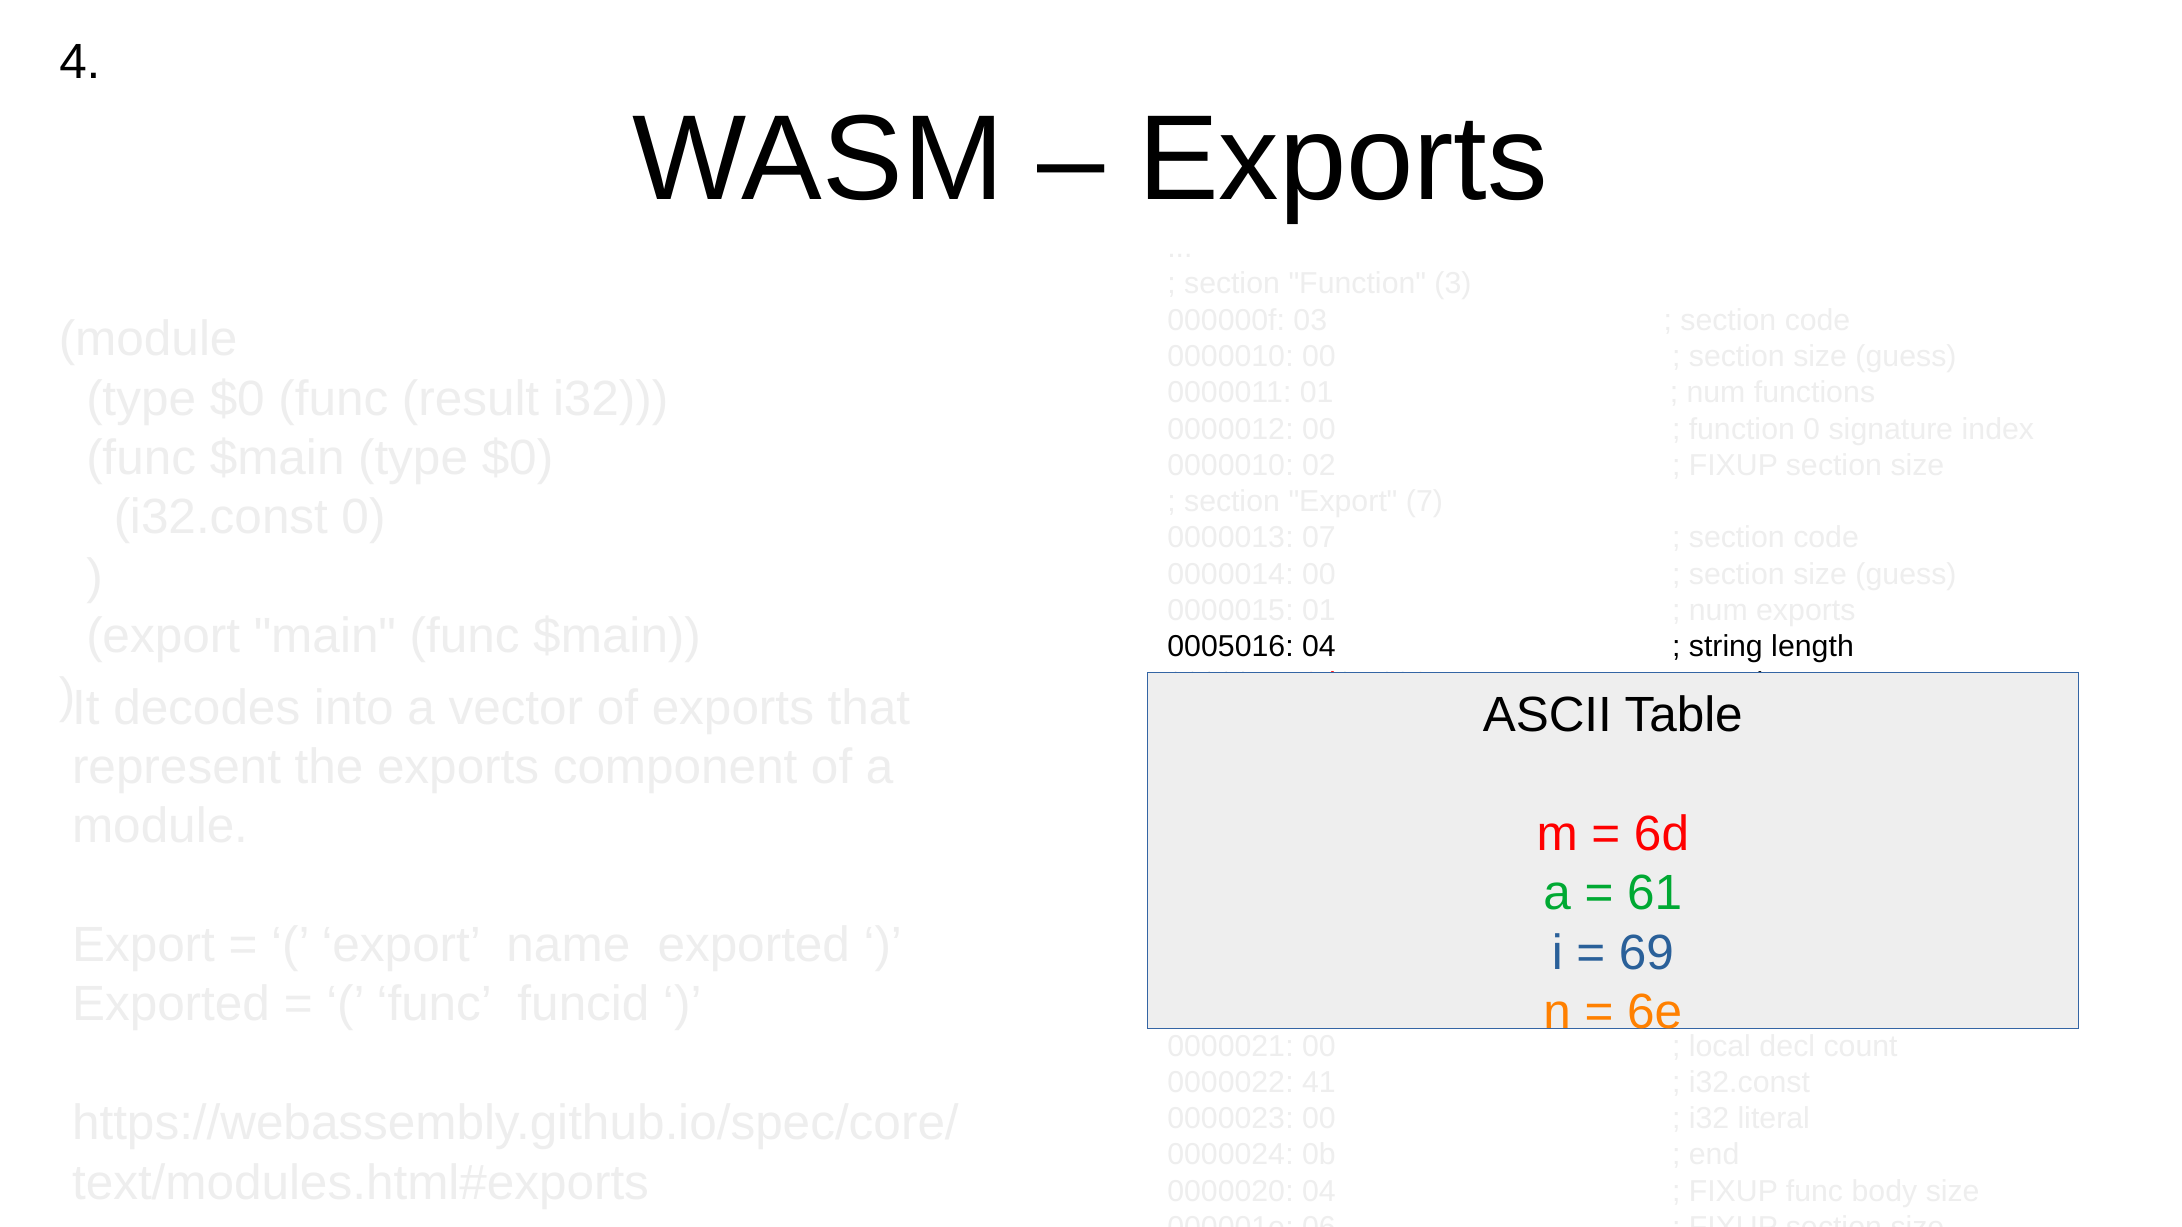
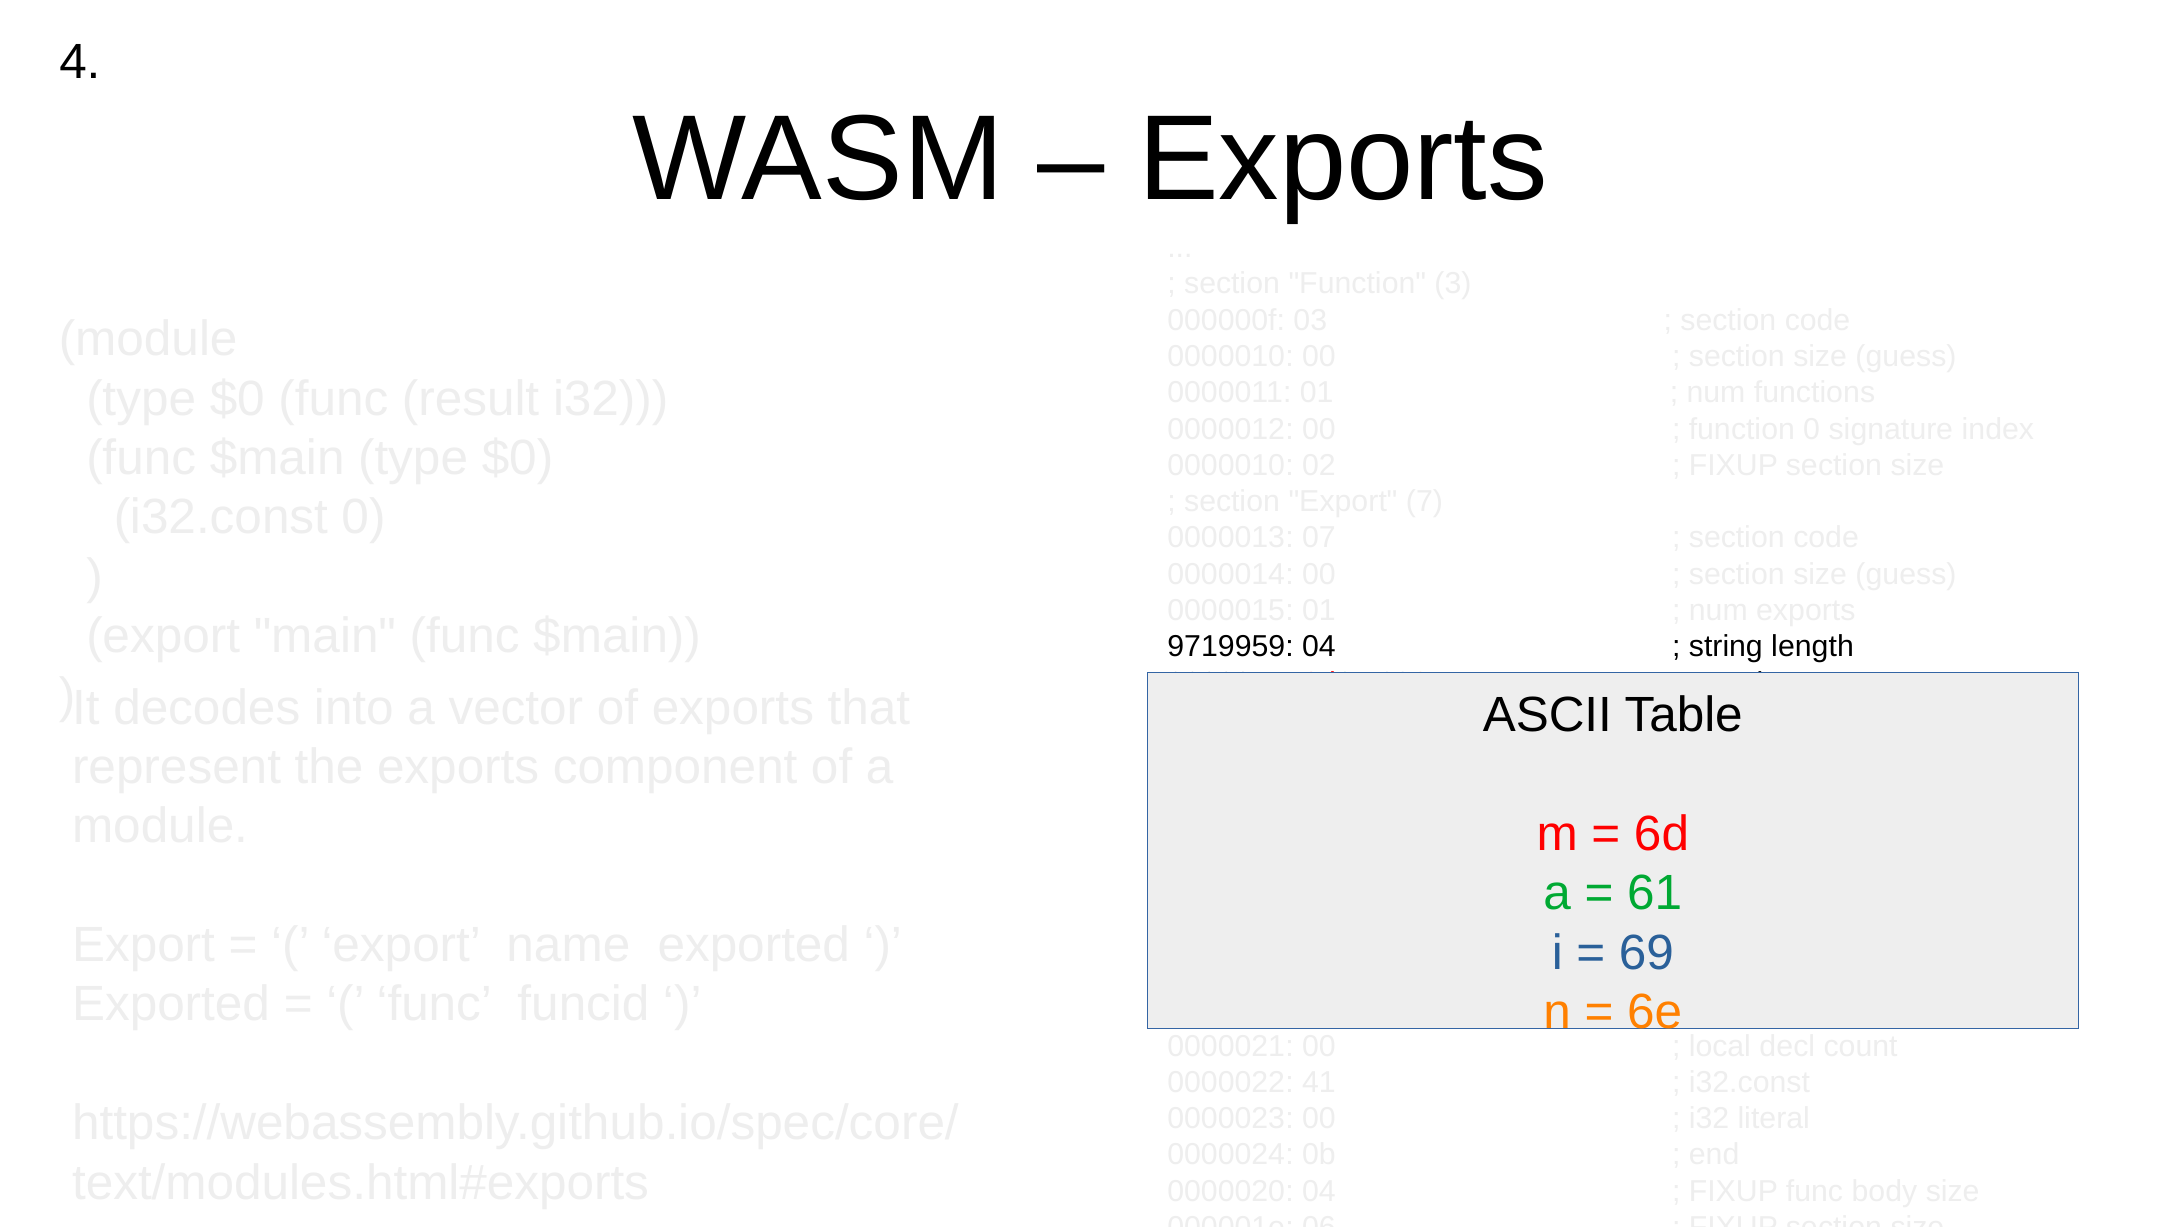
0005016: 0005016 -> 9719959
